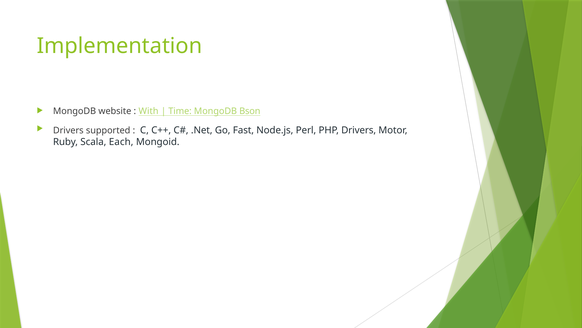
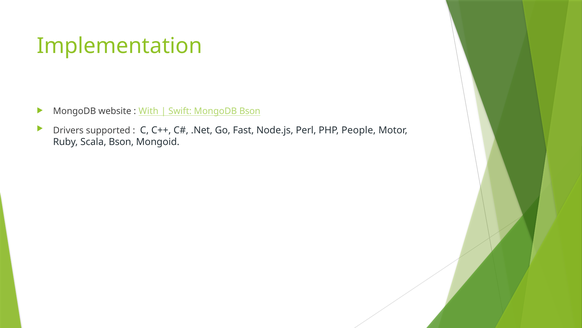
Time: Time -> Swift
PHP Drivers: Drivers -> People
Scala Each: Each -> Bson
